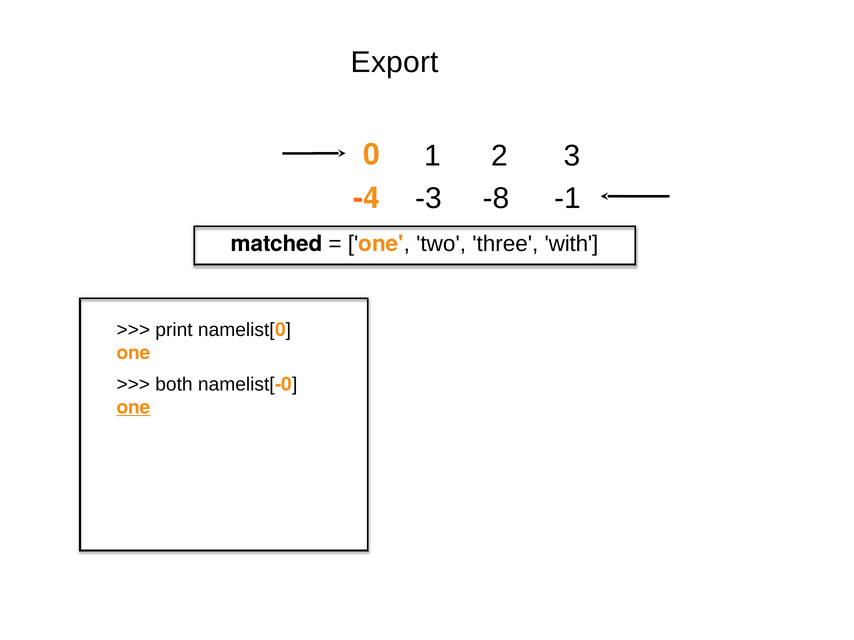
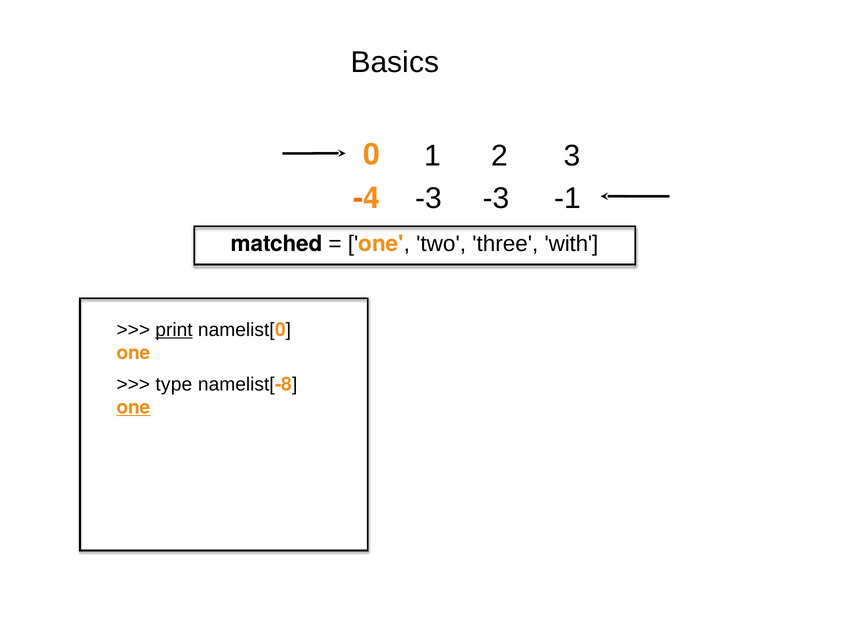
Export: Export -> Basics
-8 at (496, 199): -8 -> -3
print underline: none -> present
both: both -> type
-0: -0 -> -8
